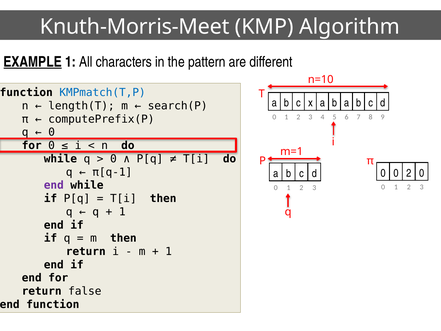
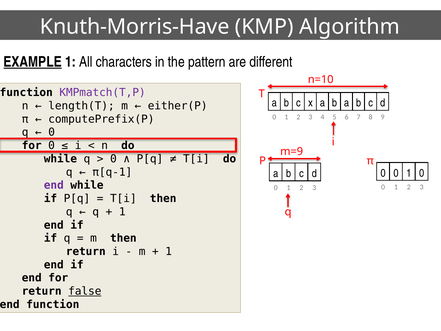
Knuth-Morris-Meet: Knuth-Morris-Meet -> Knuth-Morris-Have
KMPmatch(T,P colour: blue -> purple
search(P: search(P -> either(P
m=1: m=1 -> m=9
2 at (409, 173): 2 -> 1
false underline: none -> present
